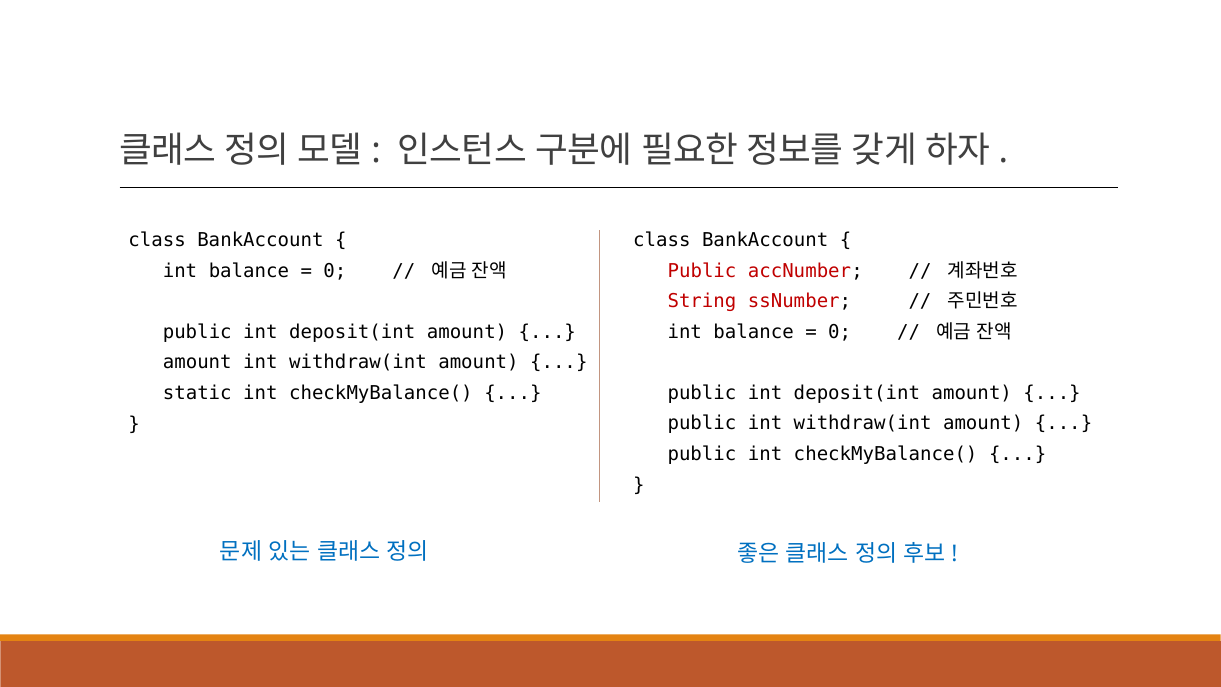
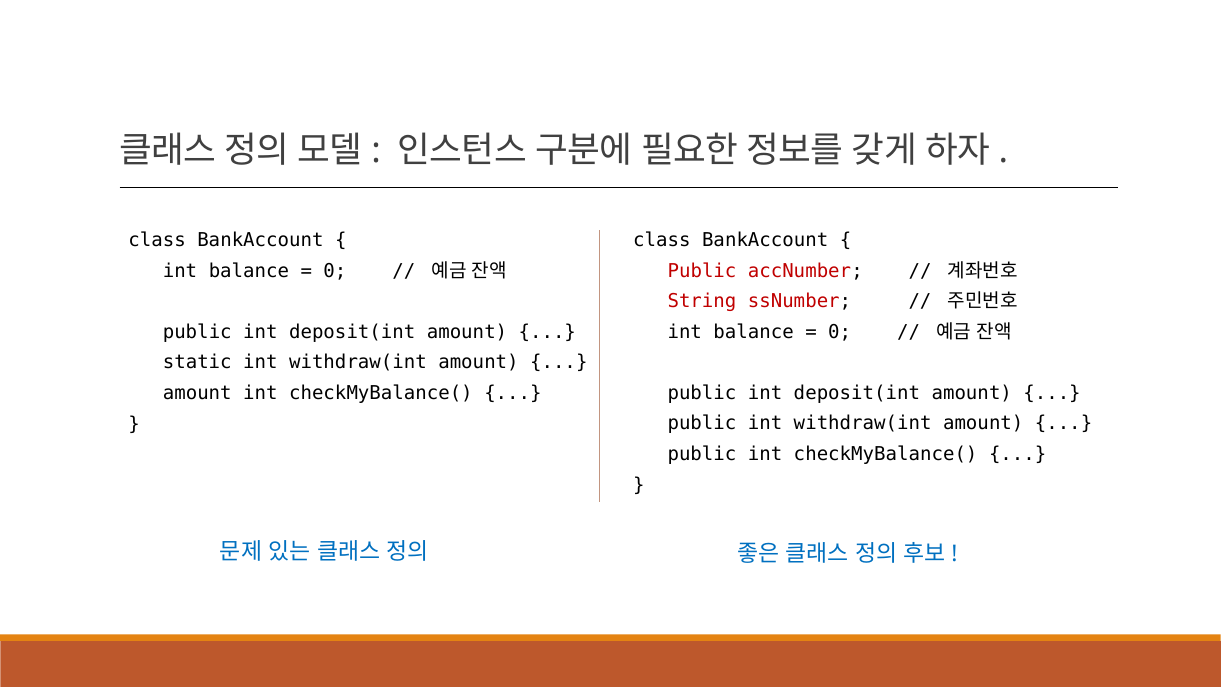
amount at (197, 363): amount -> static
static at (197, 393): static -> amount
